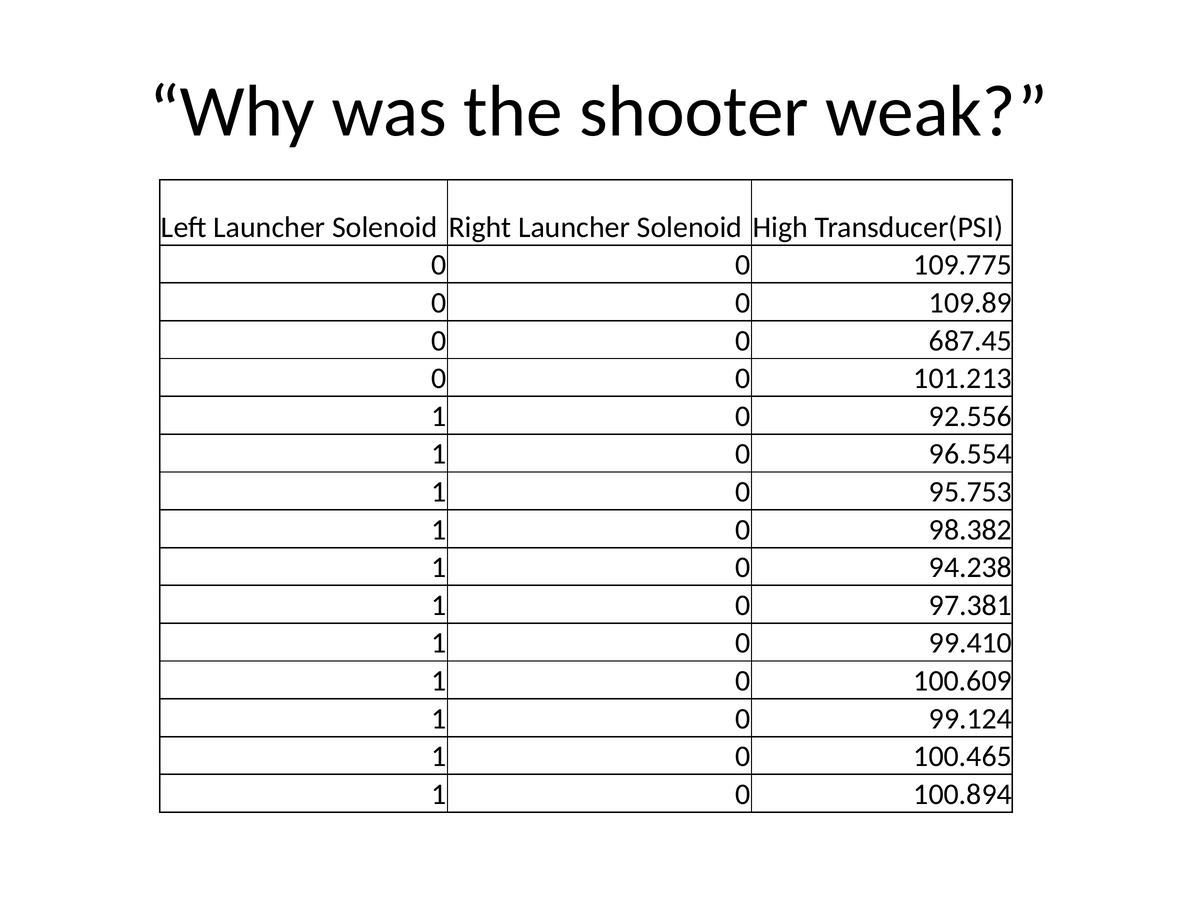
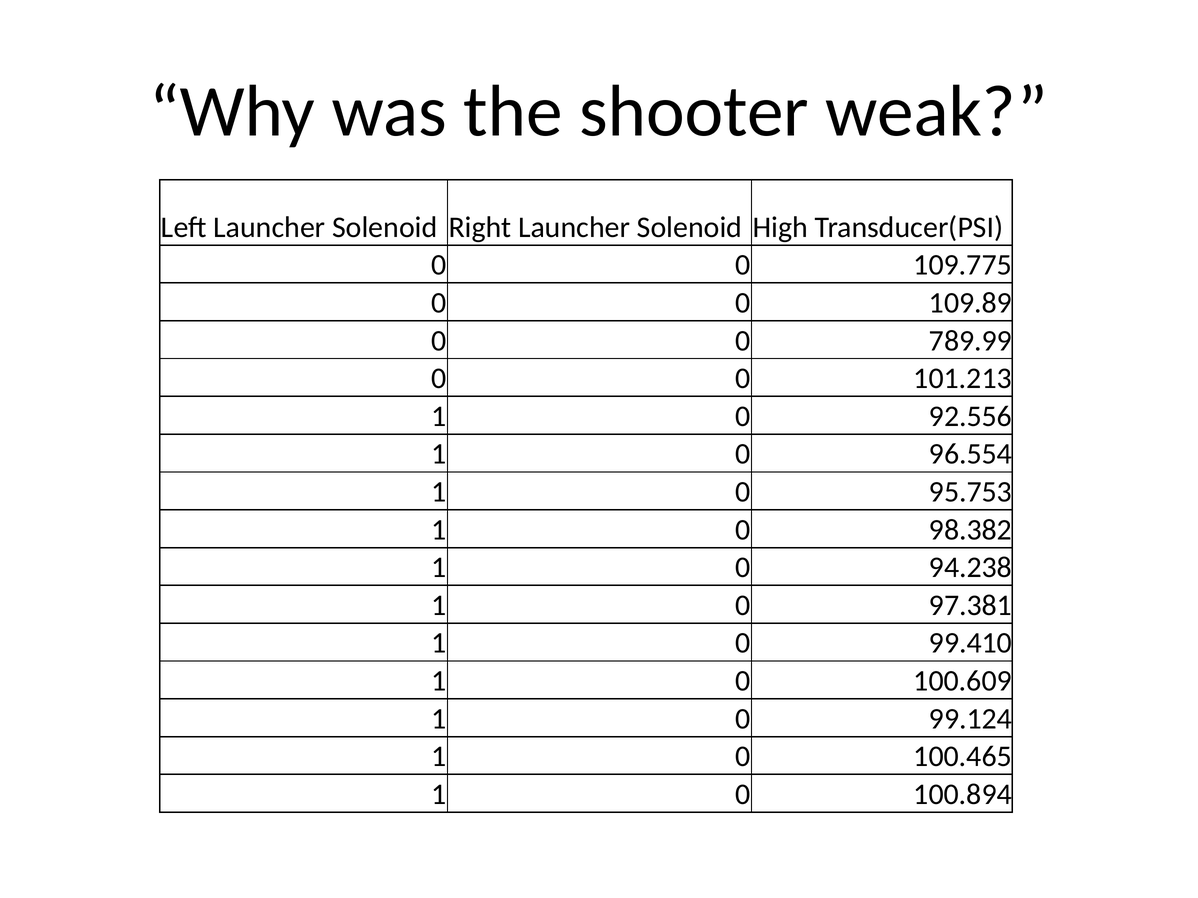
687.45: 687.45 -> 789.99
